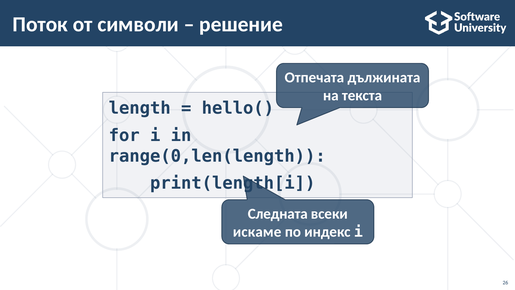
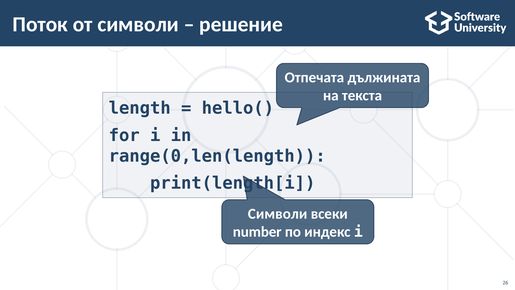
Следната at (278, 214): Следната -> Символи
искаме: искаме -> number
